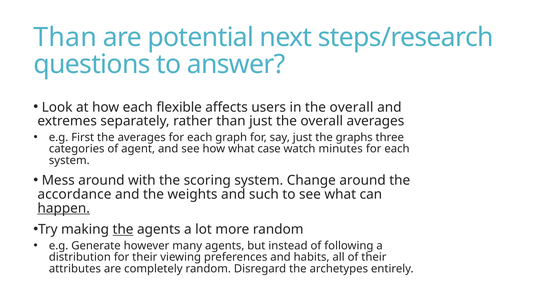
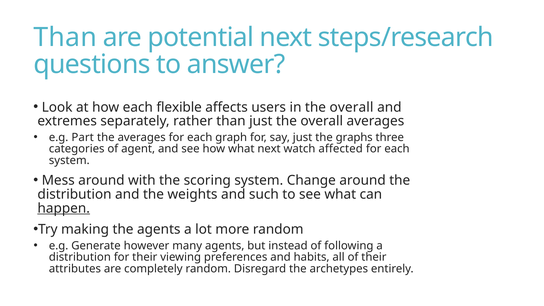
First: First -> Part
what case: case -> next
minutes: minutes -> affected
accordance at (74, 194): accordance -> distribution
the at (123, 229) underline: present -> none
